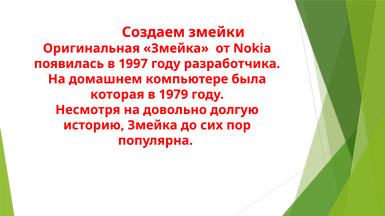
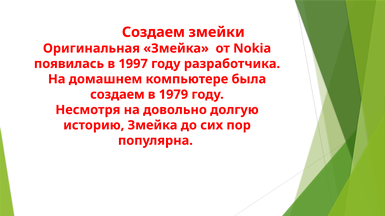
которая at (117, 95): которая -> создаем
